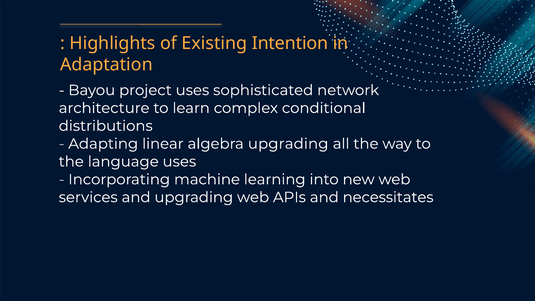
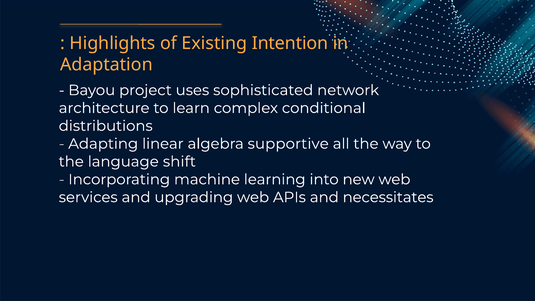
algebra upgrading: upgrading -> supportive
language uses: uses -> shift
